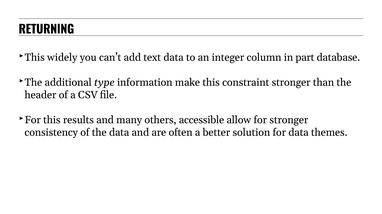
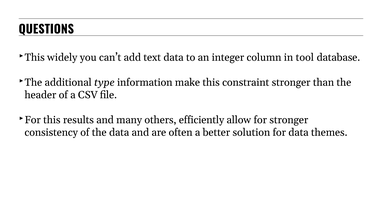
RETURNING: RETURNING -> QUESTIONS
part: part -> tool
accessible: accessible -> efficiently
